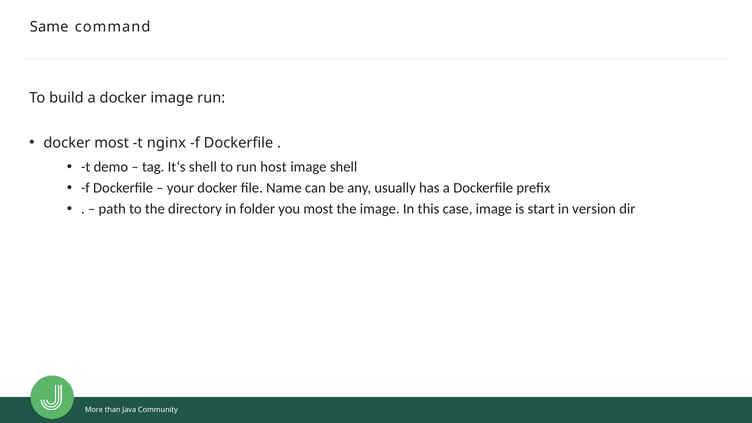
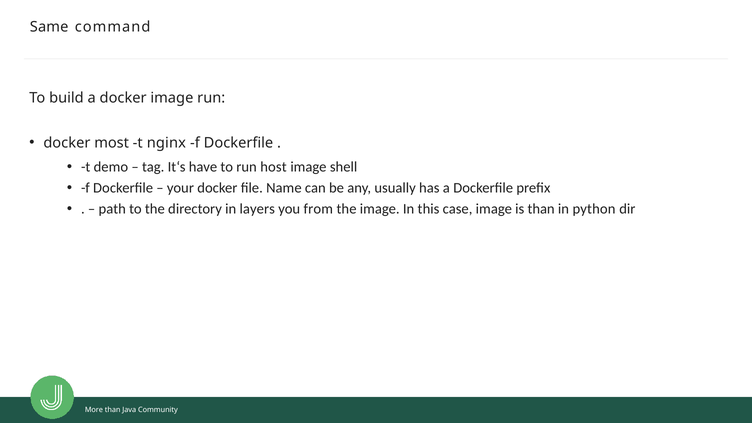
It‘s shell: shell -> have
folder: folder -> layers
you most: most -> from
is start: start -> than
version: version -> python
